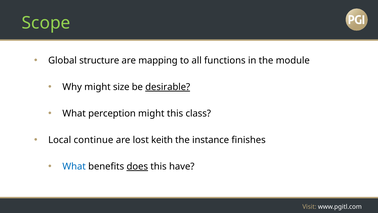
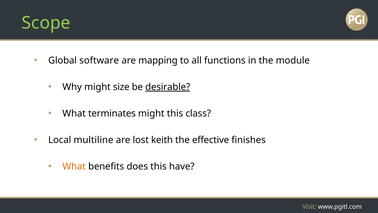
structure: structure -> software
perception: perception -> terminates
continue: continue -> multiline
instance: instance -> effective
What at (74, 166) colour: blue -> orange
does underline: present -> none
